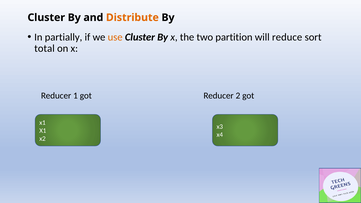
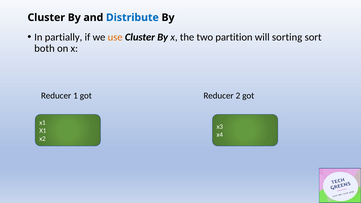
Distribute colour: orange -> blue
reduce: reduce -> sorting
total: total -> both
